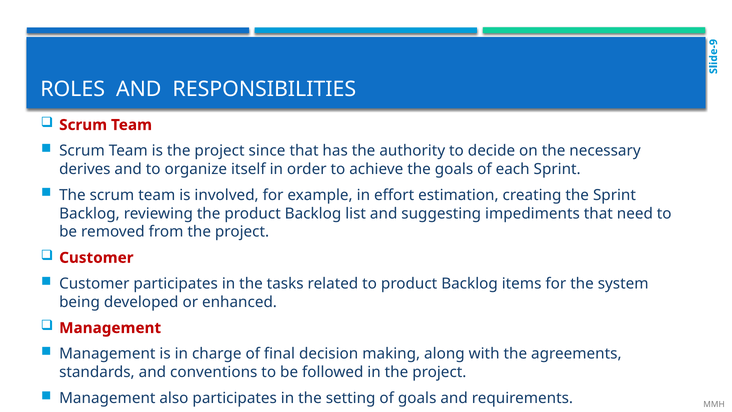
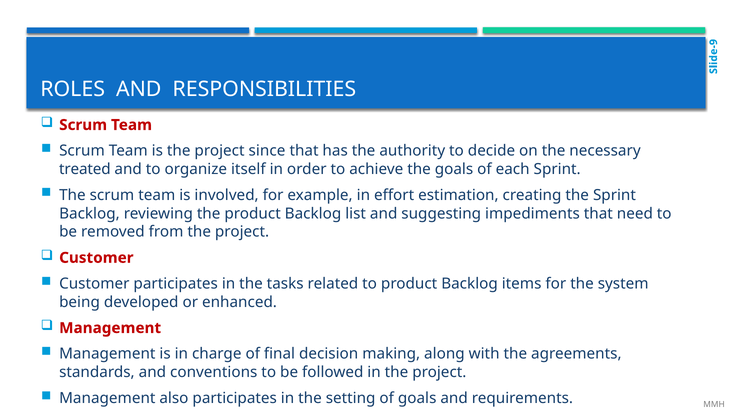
derives: derives -> treated
